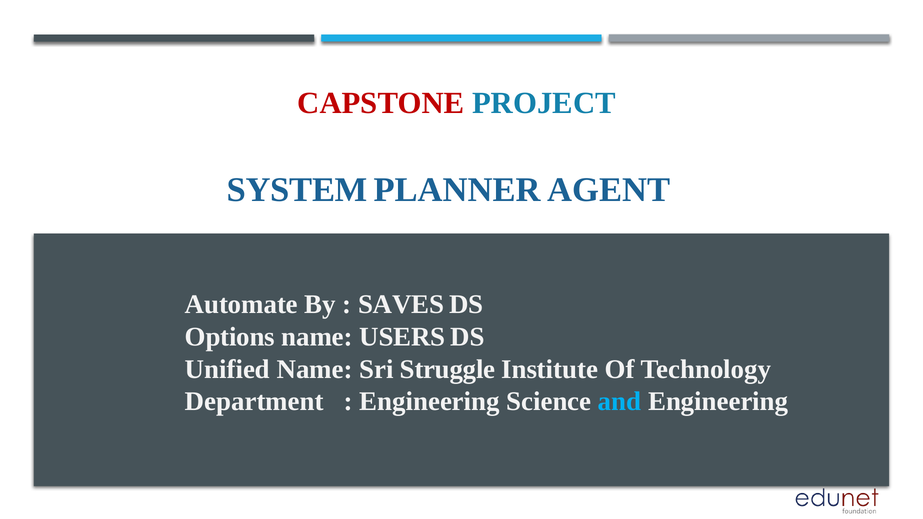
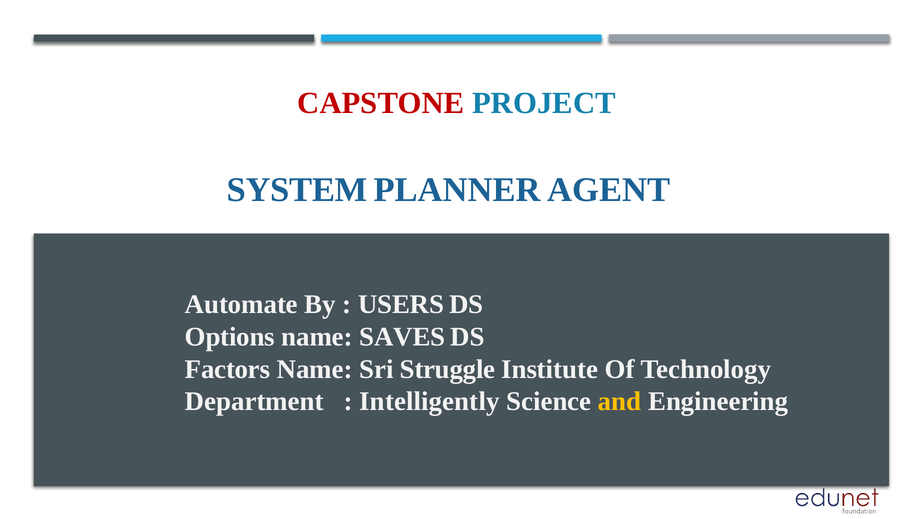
SAVES: SAVES -> USERS
USERS: USERS -> SAVES
Unified: Unified -> Factors
Engineering at (430, 402): Engineering -> Intelligently
and colour: light blue -> yellow
